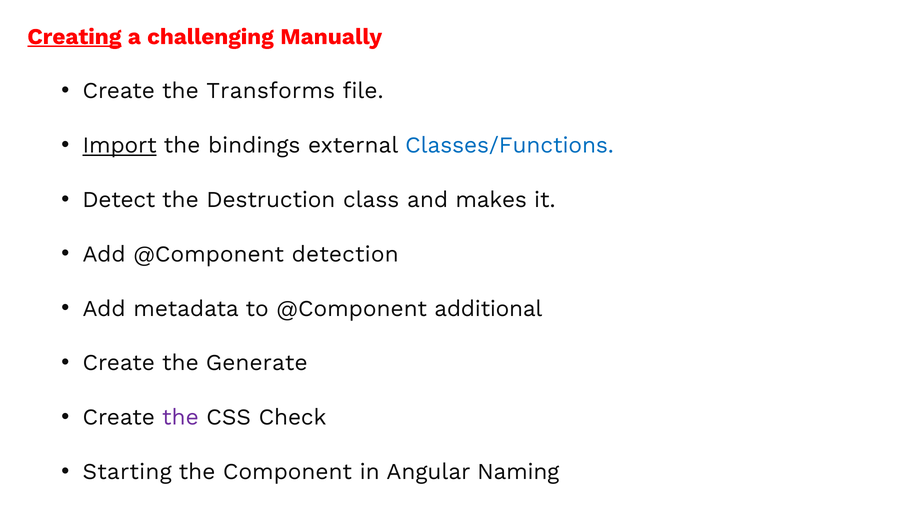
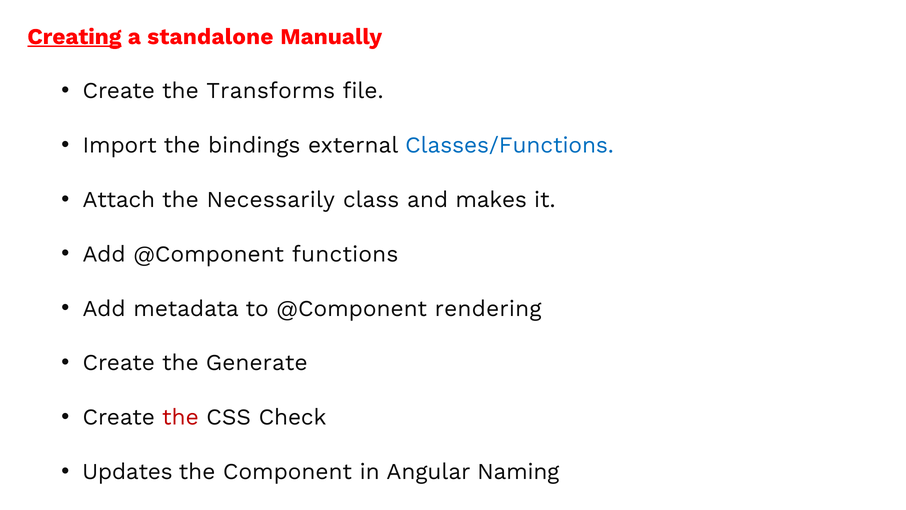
challenging: challenging -> standalone
Import underline: present -> none
Detect: Detect -> Attach
Destruction: Destruction -> Necessarily
detection: detection -> functions
additional: additional -> rendering
the at (180, 417) colour: purple -> red
Starting: Starting -> Updates
